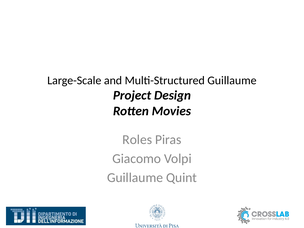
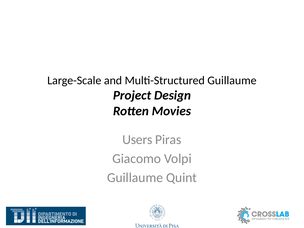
Roles: Roles -> Users
